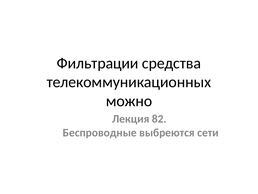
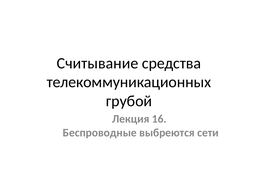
Фильтрации: Фильтрации -> Считывание
можно: можно -> грубой
82: 82 -> 16
